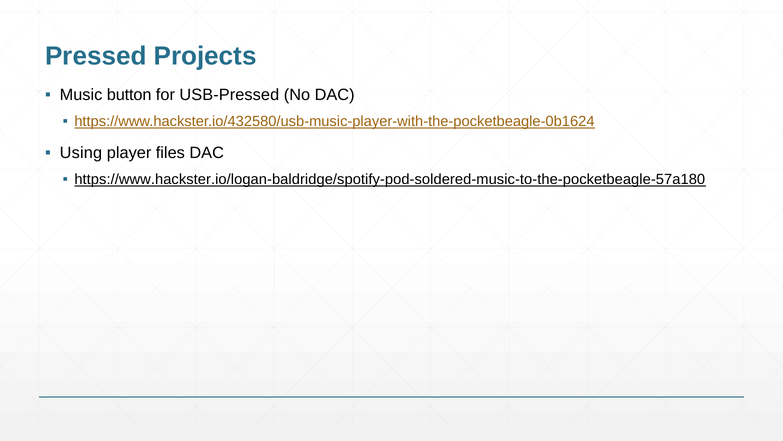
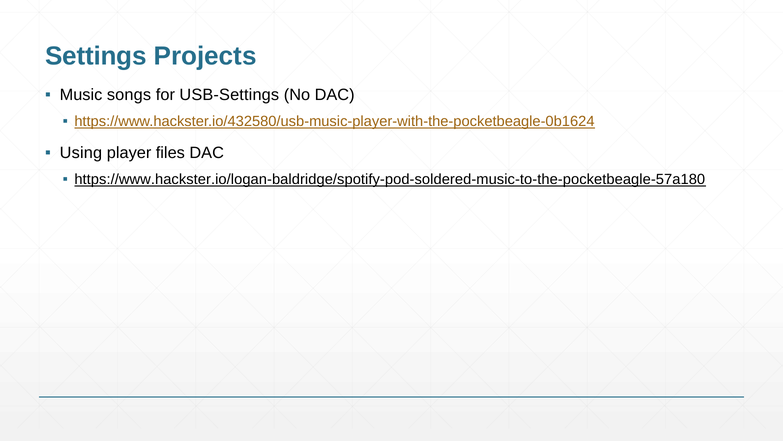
Pressed: Pressed -> Settings
button: button -> songs
USB-Pressed: USB-Pressed -> USB-Settings
